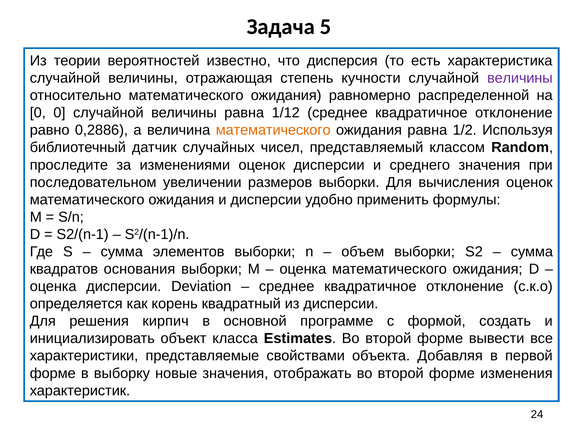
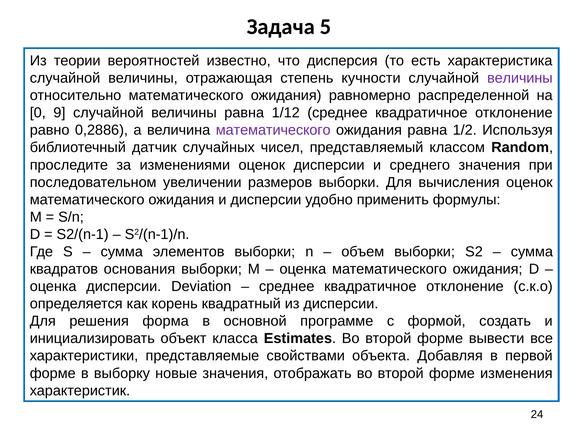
0 0: 0 -> 9
математического at (273, 130) colour: orange -> purple
кирпич: кирпич -> форма
